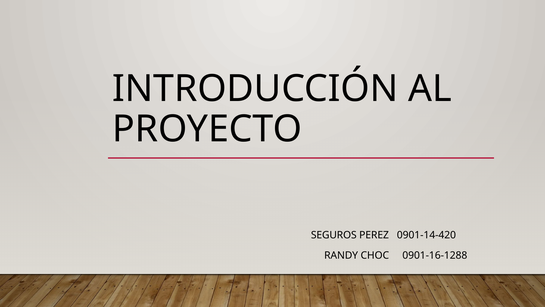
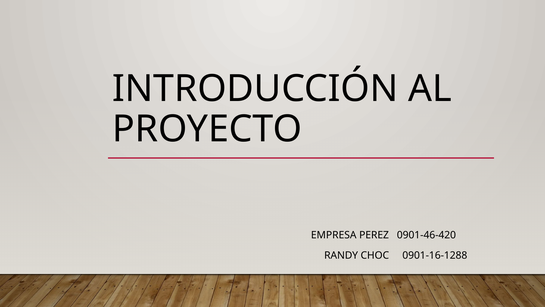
SEGUROS: SEGUROS -> EMPRESA
0901-14-420: 0901-14-420 -> 0901-46-420
